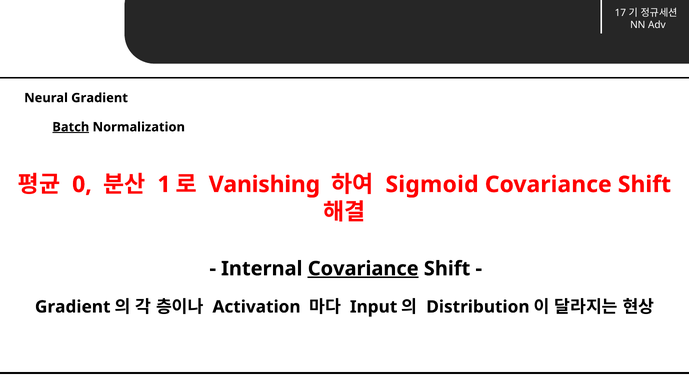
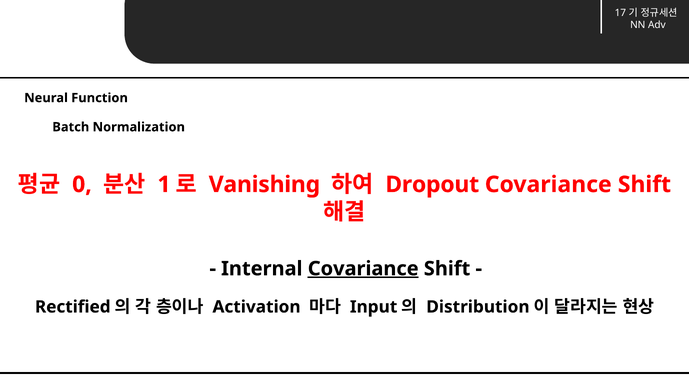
Neural Gradient: Gradient -> Function
Batch underline: present -> none
Sigmoid: Sigmoid -> Dropout
Gradient at (73, 307): Gradient -> Rectified
